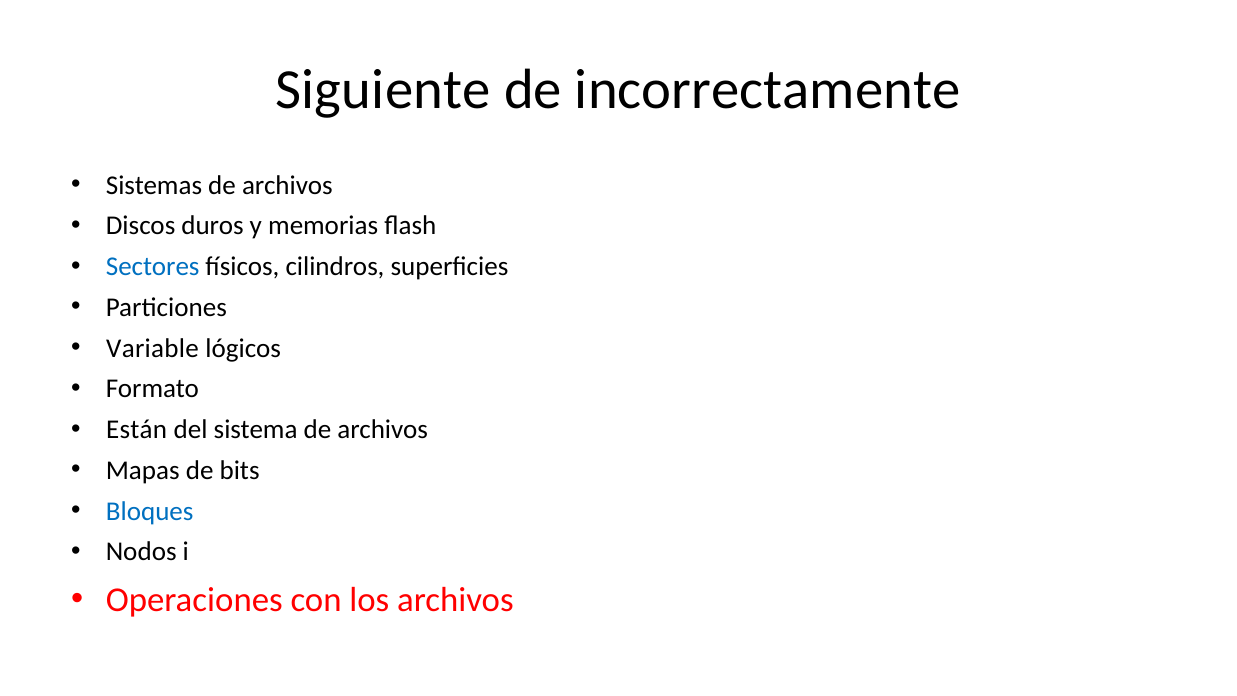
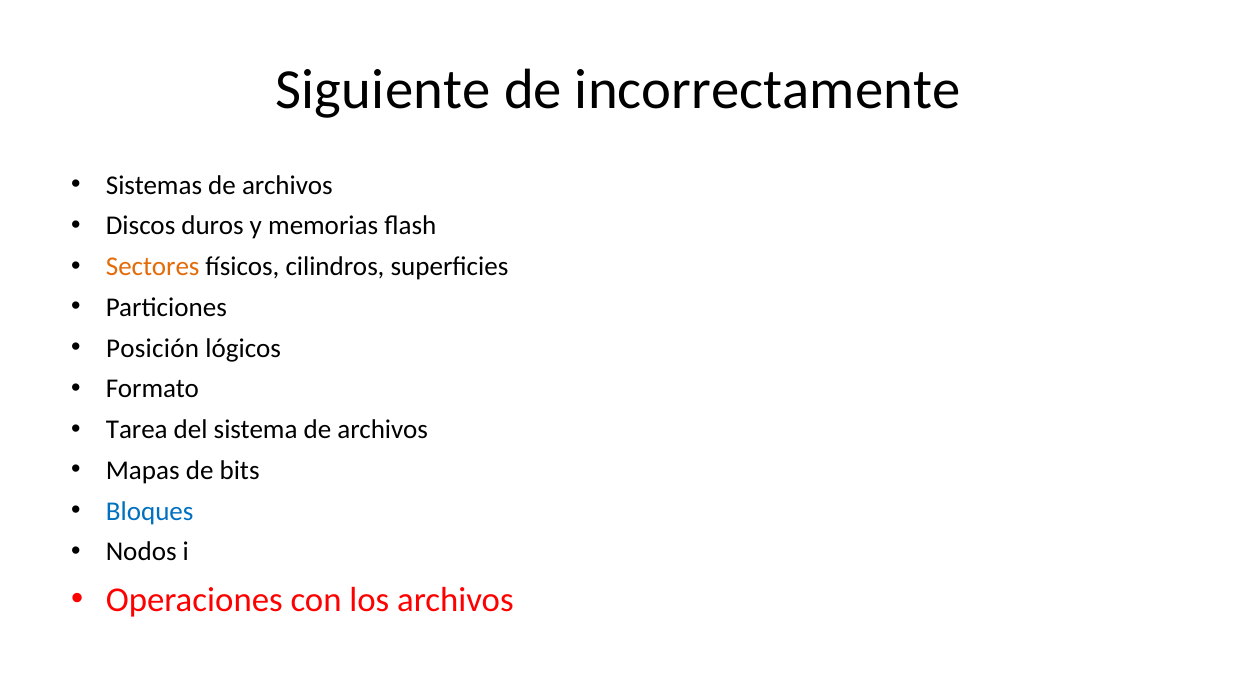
Sectores colour: blue -> orange
Variable: Variable -> Posición
Están: Están -> Tarea
